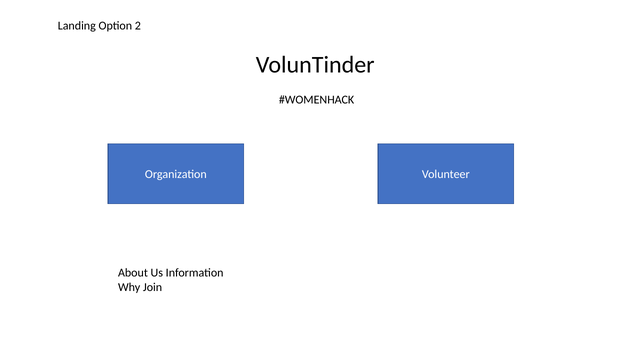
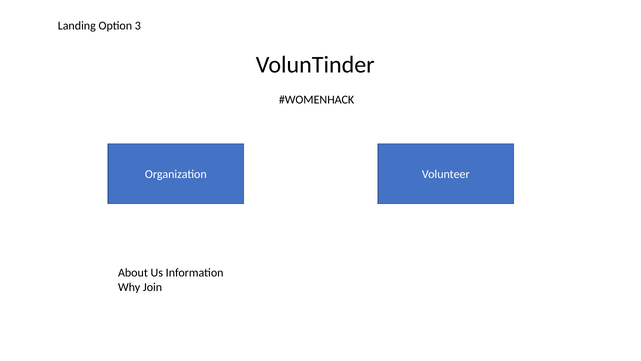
2: 2 -> 3
